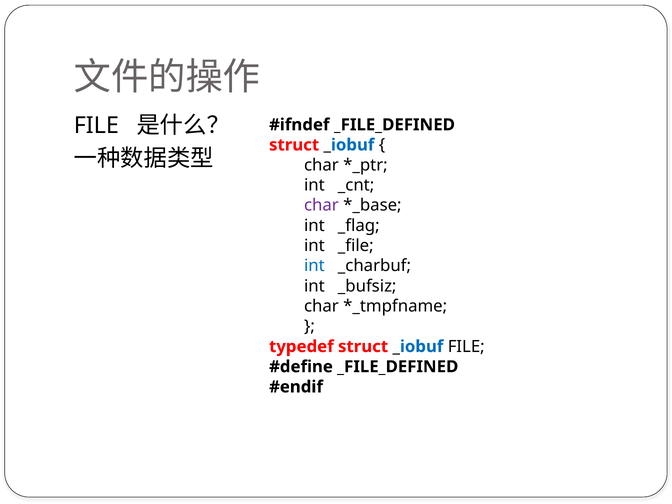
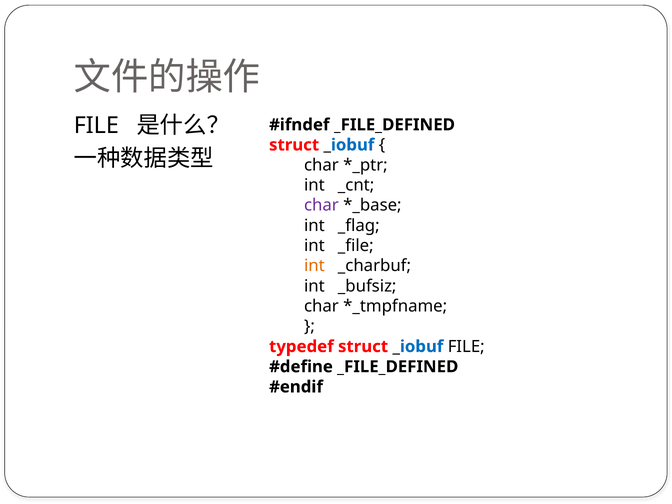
int at (314, 266) colour: blue -> orange
